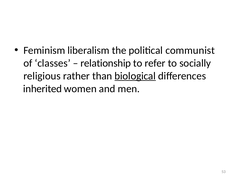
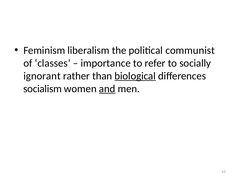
relationship: relationship -> importance
religious: religious -> ignorant
inherited: inherited -> socialism
and underline: none -> present
